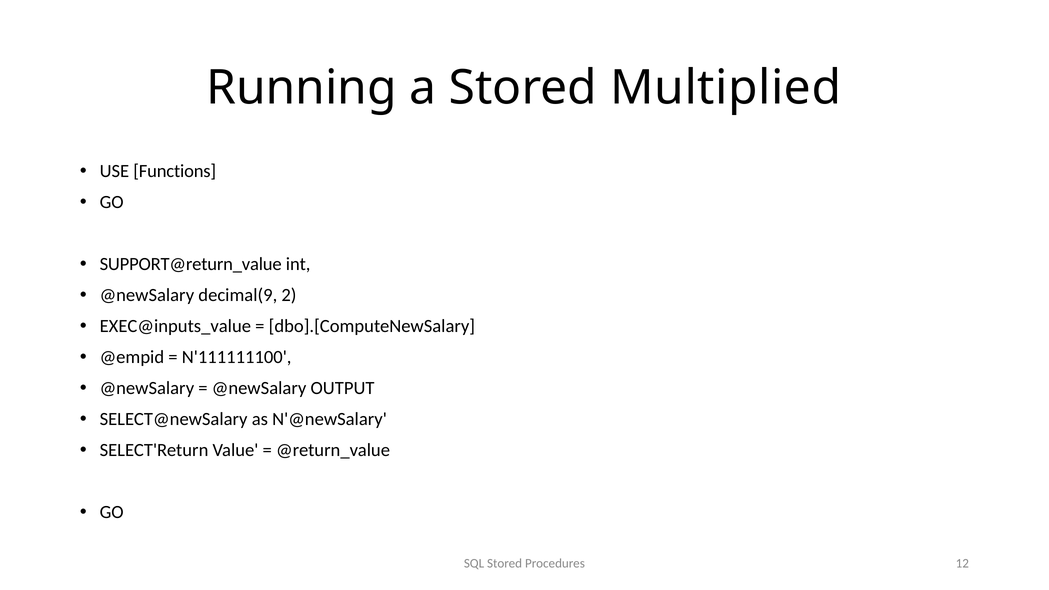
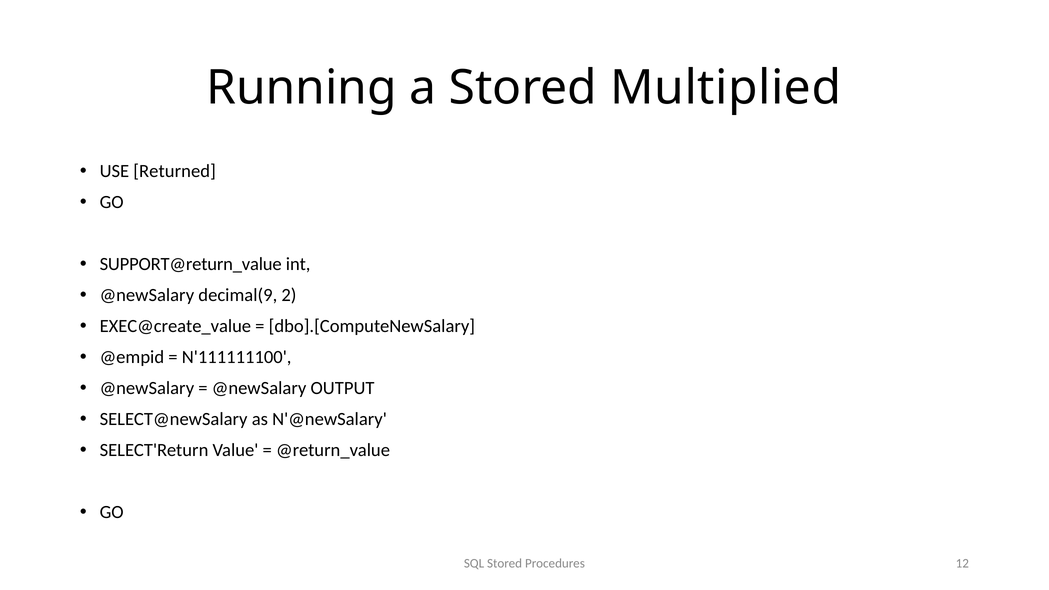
Functions: Functions -> Returned
EXEC@inputs_value: EXEC@inputs_value -> EXEC@create_value
